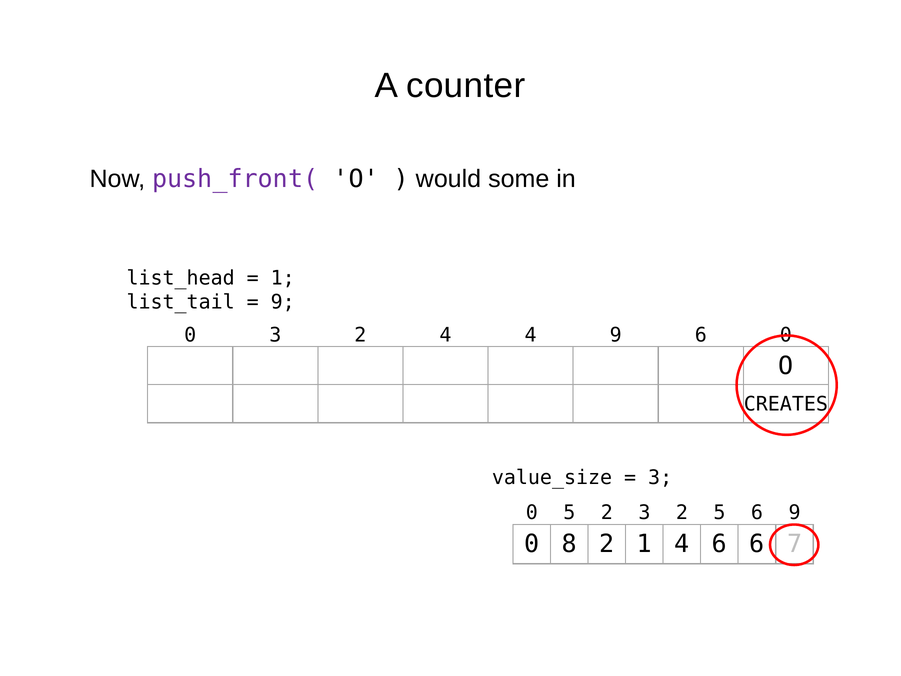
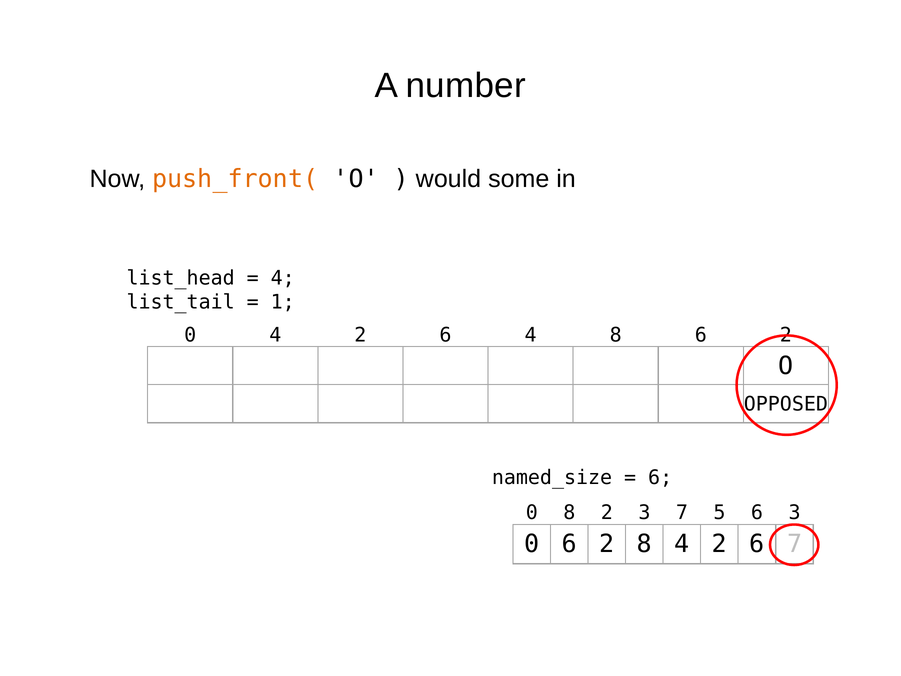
counter: counter -> number
push_front( colour: purple -> orange
1 at (283, 278): 1 -> 4
9 at (283, 302): 9 -> 1
0 3: 3 -> 4
4 at (445, 335): 4 -> 6
4 9: 9 -> 8
0 at (786, 335): 0 -> 2
CREATES: CREATES -> OPPOSED
value_size: value_size -> named_size
3 at (660, 477): 3 -> 6
0 5: 5 -> 8
2 3 2: 2 -> 7
6 9: 9 -> 3
0 8: 8 -> 6
2 1: 1 -> 8
6 at (720, 544): 6 -> 2
